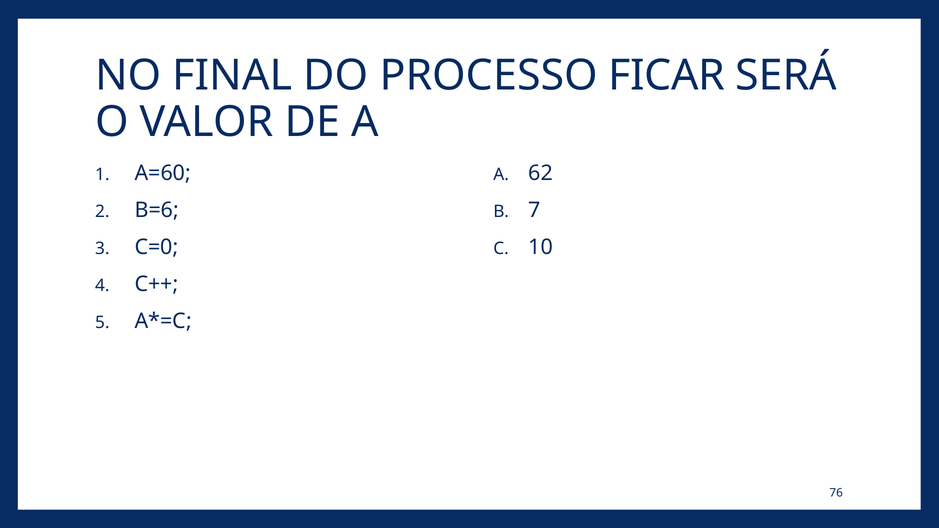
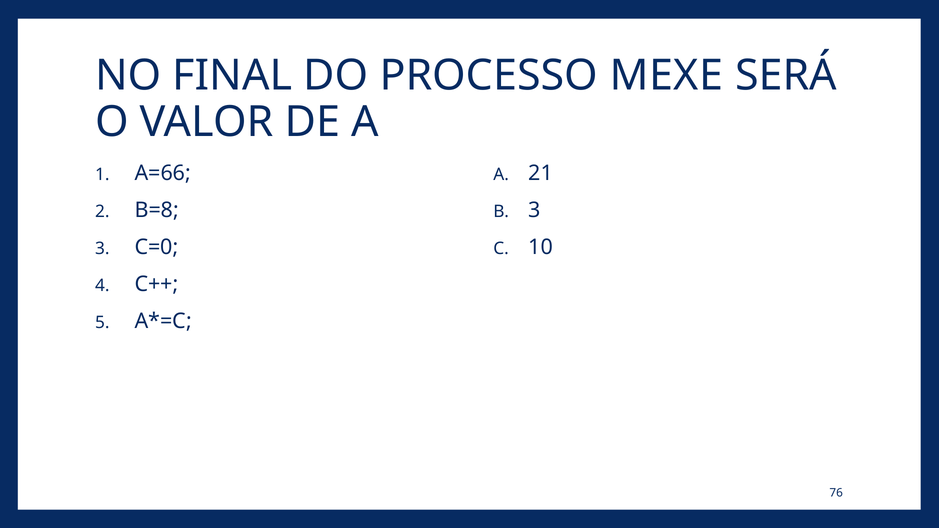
FICAR: FICAR -> MEXE
A=60: A=60 -> A=66
62: 62 -> 21
B=6: B=6 -> B=8
7 at (535, 210): 7 -> 3
